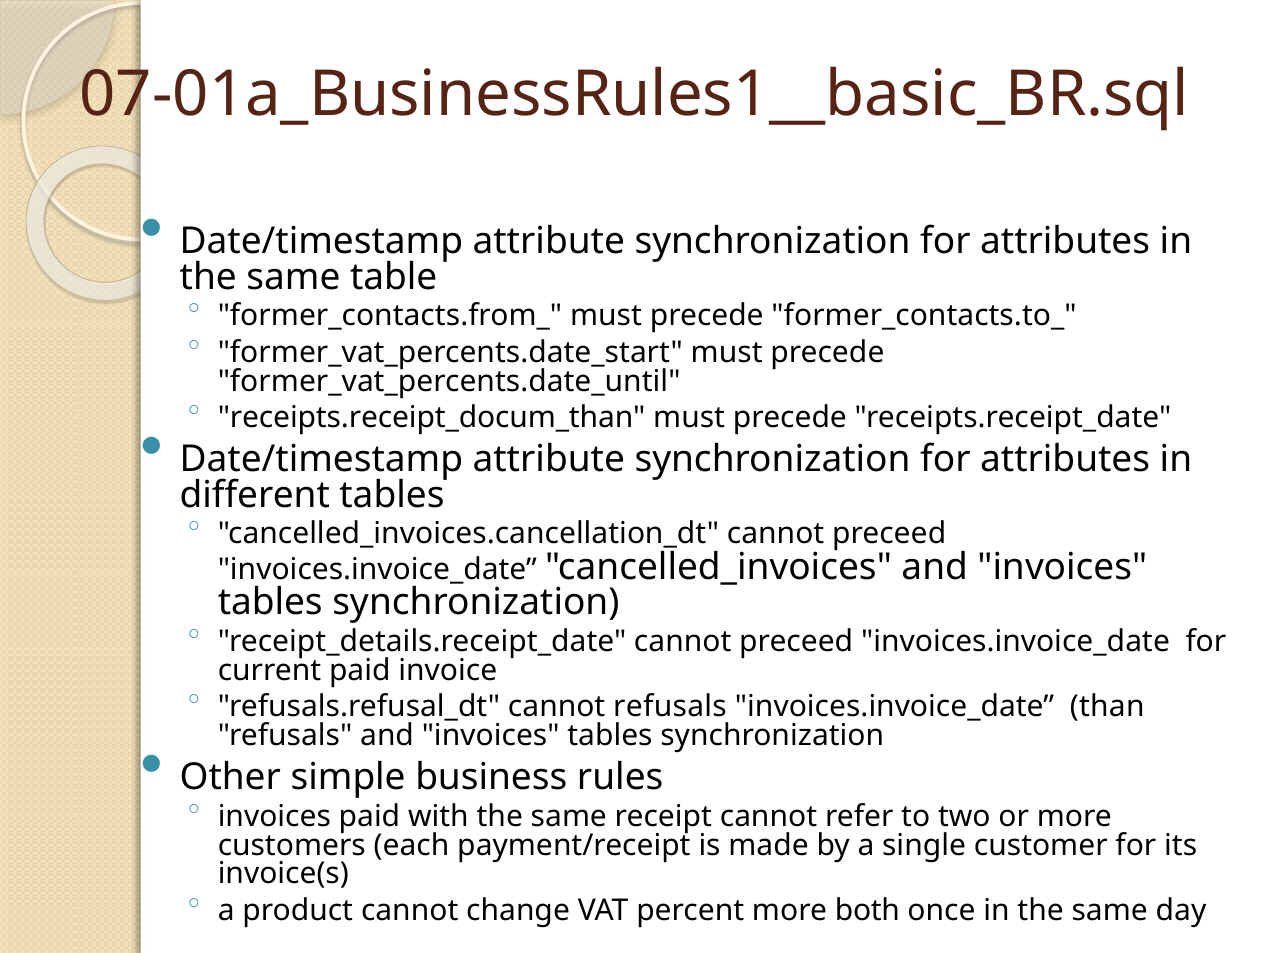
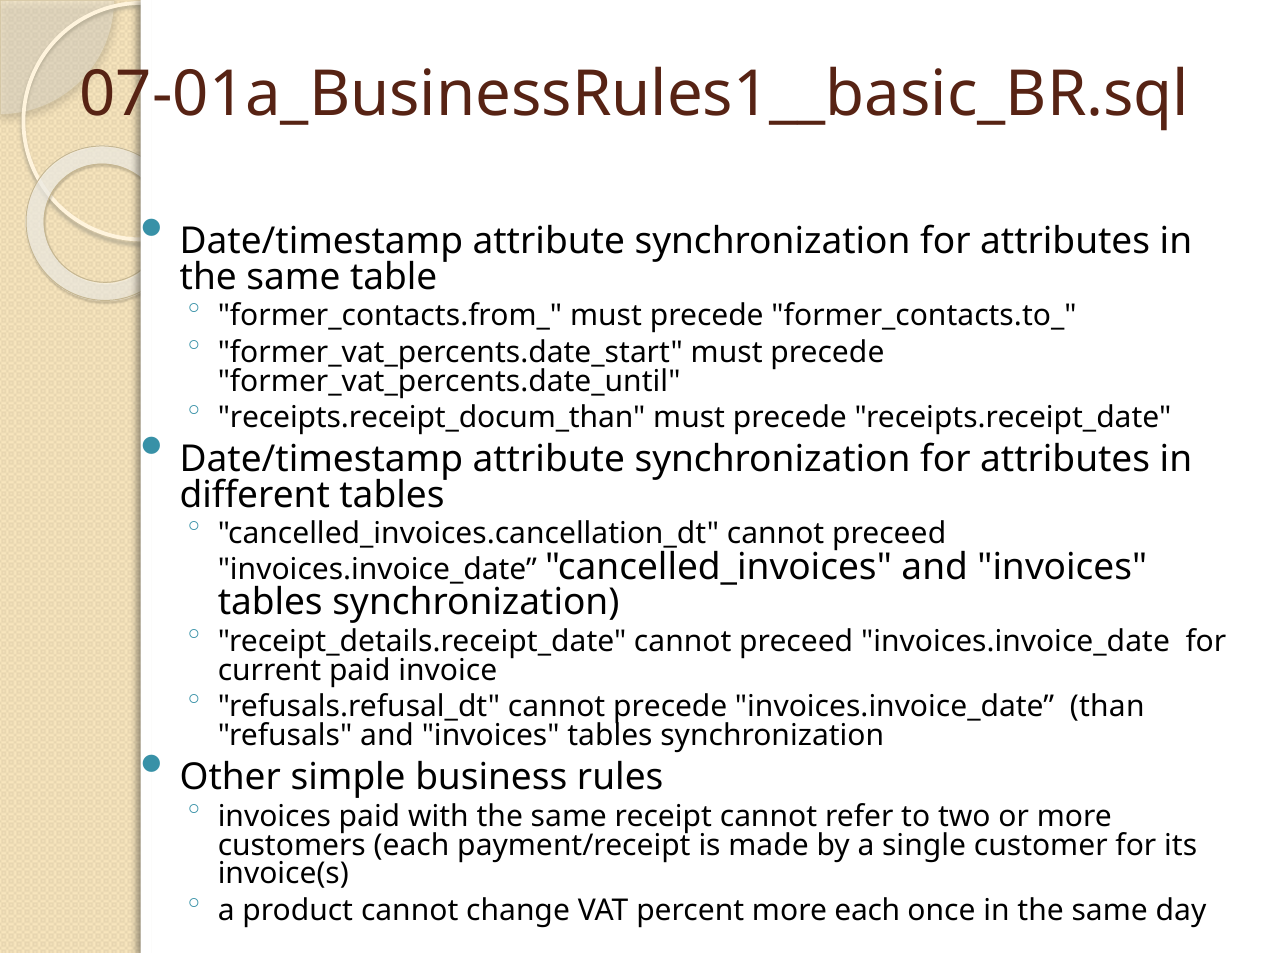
cannot refusals: refusals -> precede
more both: both -> each
